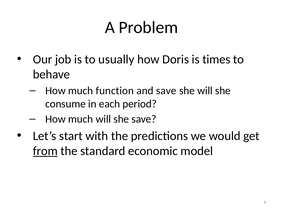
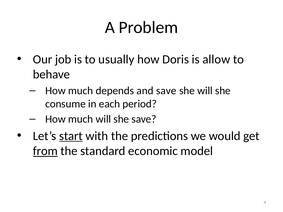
times: times -> allow
function: function -> depends
start underline: none -> present
